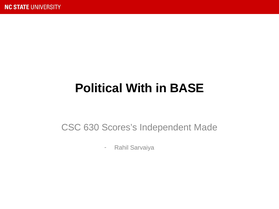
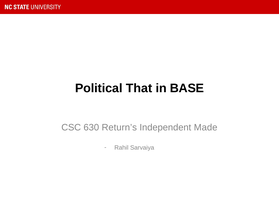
With: With -> That
Scores’s: Scores’s -> Return’s
